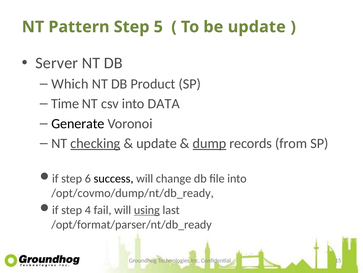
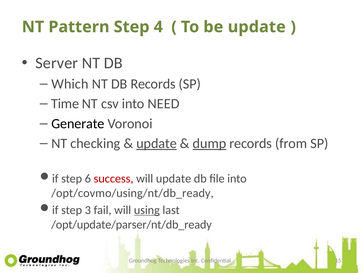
5: 5 -> 4
DB Product: Product -> Records
DATA: DATA -> NEED
checking underline: present -> none
update at (157, 143) underline: none -> present
success colour: black -> red
will change: change -> update
/opt/covmo/dump/nt/db_ready: /opt/covmo/dump/nt/db_ready -> /opt/covmo/using/nt/db_ready
4: 4 -> 3
/opt/format/parser/nt/db_ready: /opt/format/parser/nt/db_ready -> /opt/update/parser/nt/db_ready
